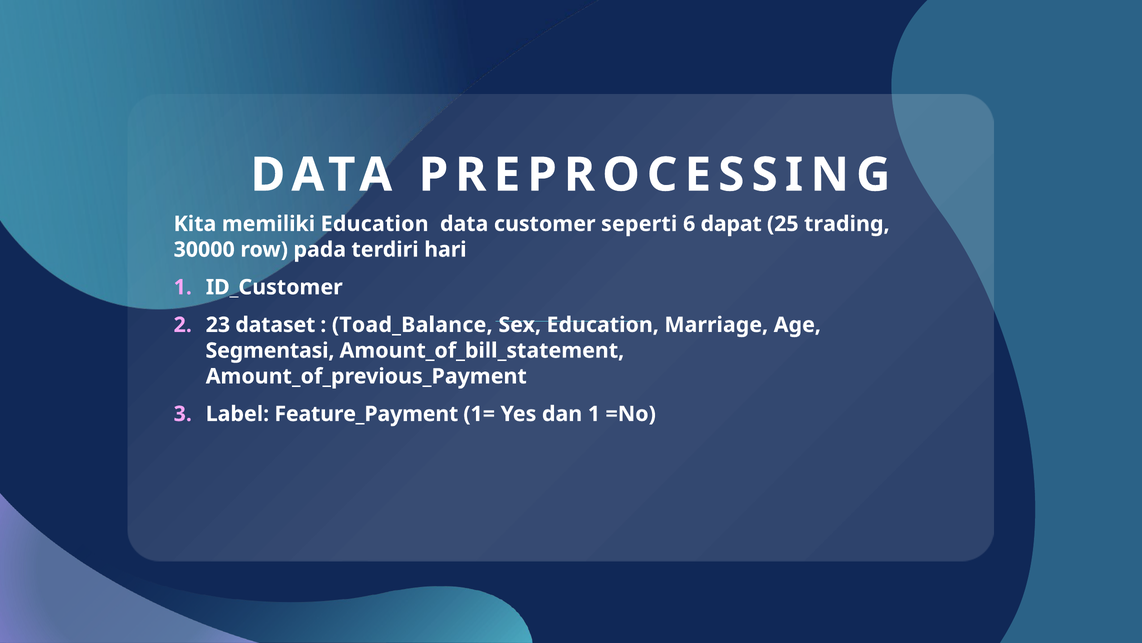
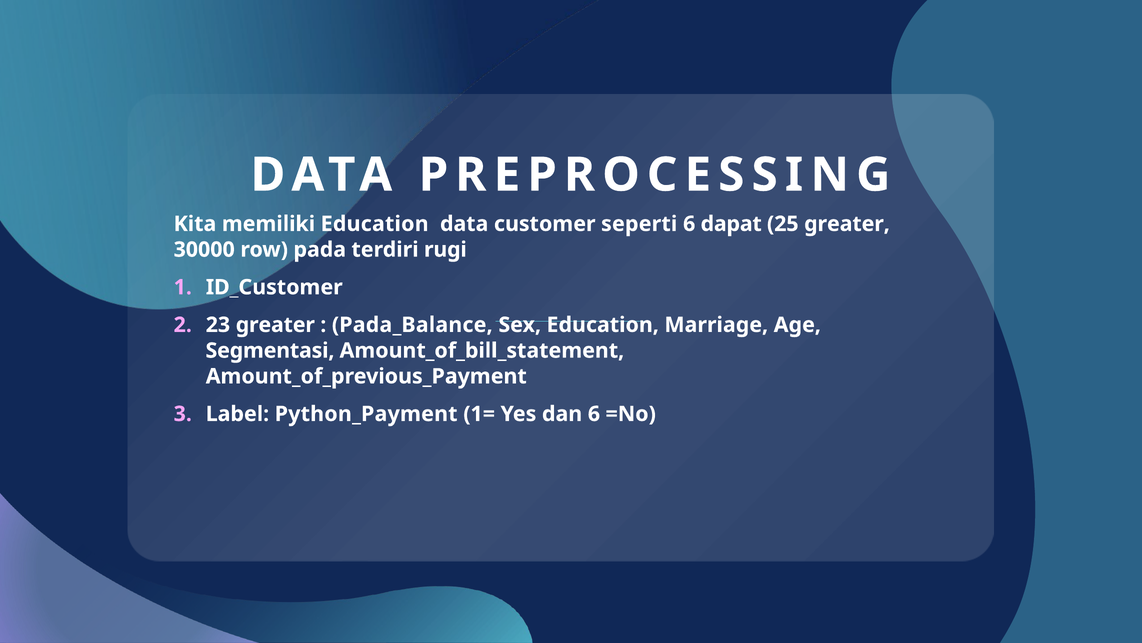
25 trading: trading -> greater
hari: hari -> rugi
23 dataset: dataset -> greater
Toad_Balance: Toad_Balance -> Pada_Balance
Feature_Payment: Feature_Payment -> Python_Payment
dan 1: 1 -> 6
